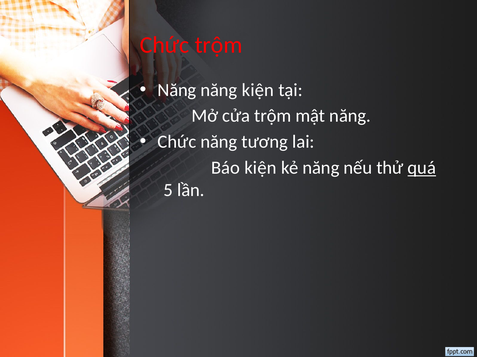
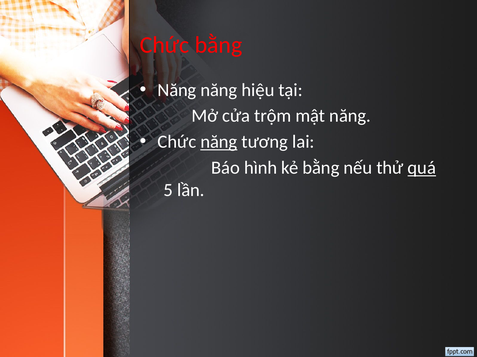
Chức trộm: trộm -> bằng
năng kiện: kiện -> hiệu
năng at (219, 142) underline: none -> present
Báo kiện: kiện -> hình
kẻ năng: năng -> bằng
